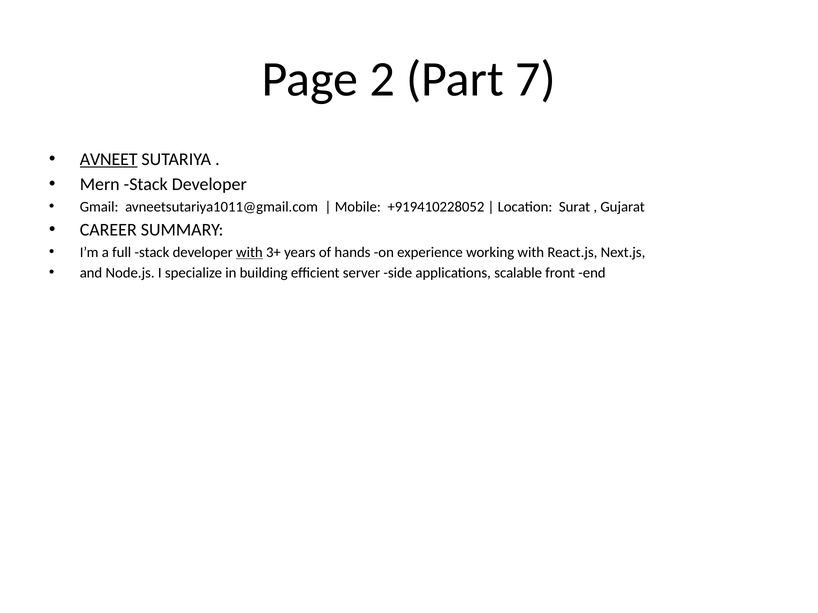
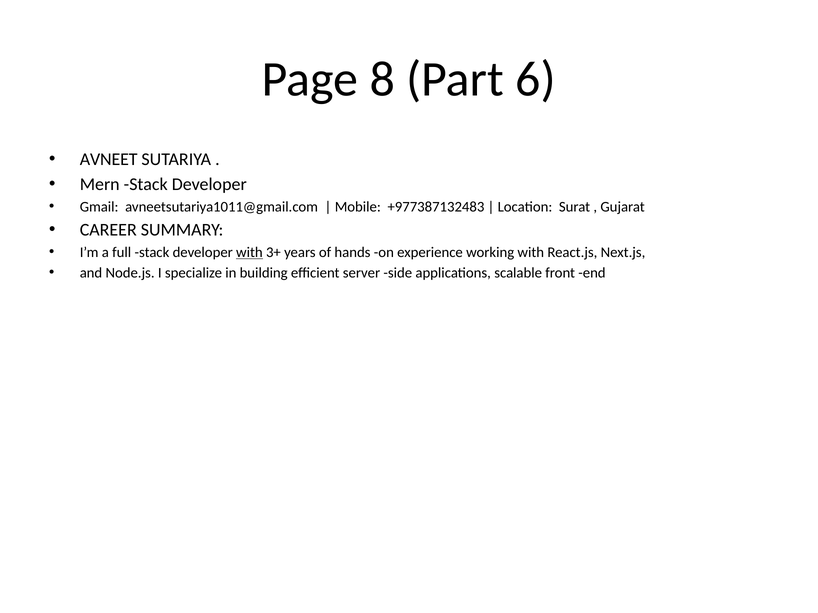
2: 2 -> 8
7: 7 -> 6
AVNEET underline: present -> none
+919410228052: +919410228052 -> +977387132483
